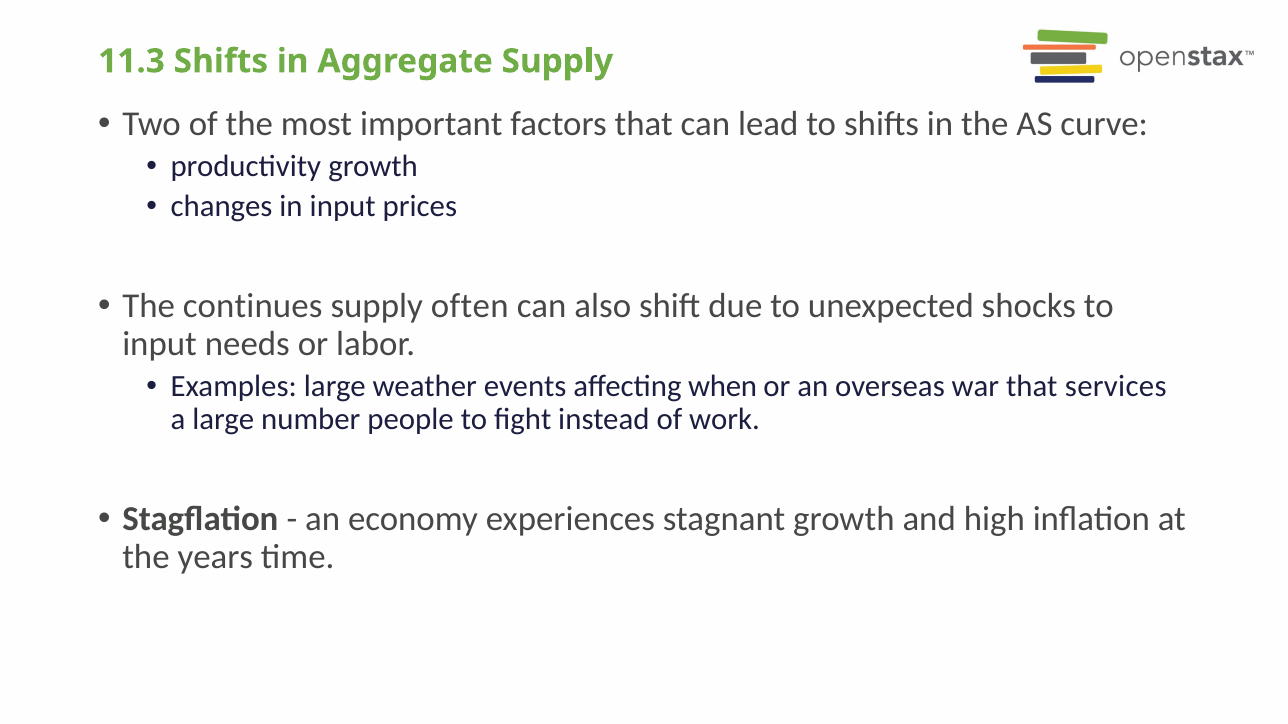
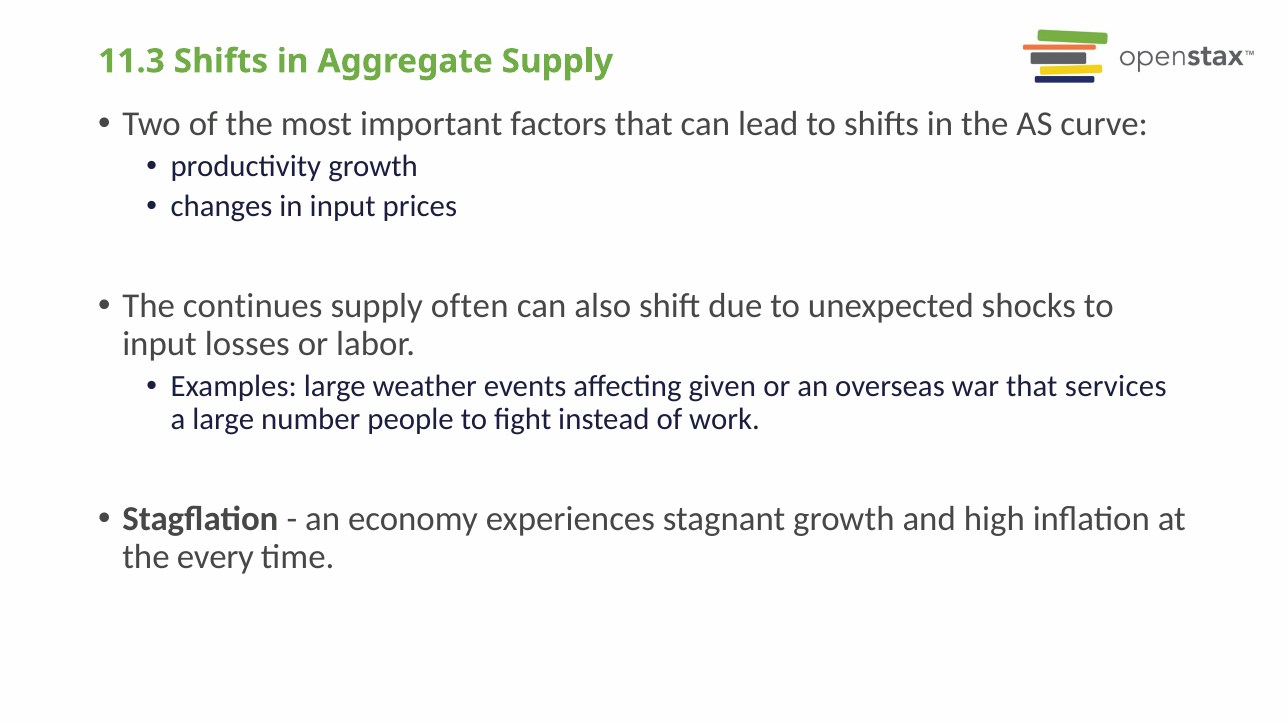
needs: needs -> losses
when: when -> given
years: years -> every
